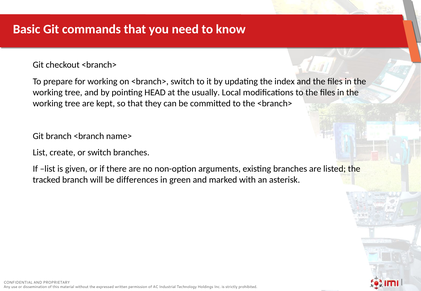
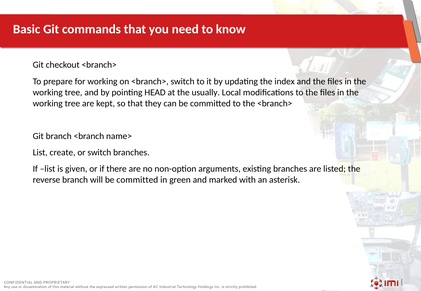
tracked: tracked -> reverse
will be differences: differences -> committed
